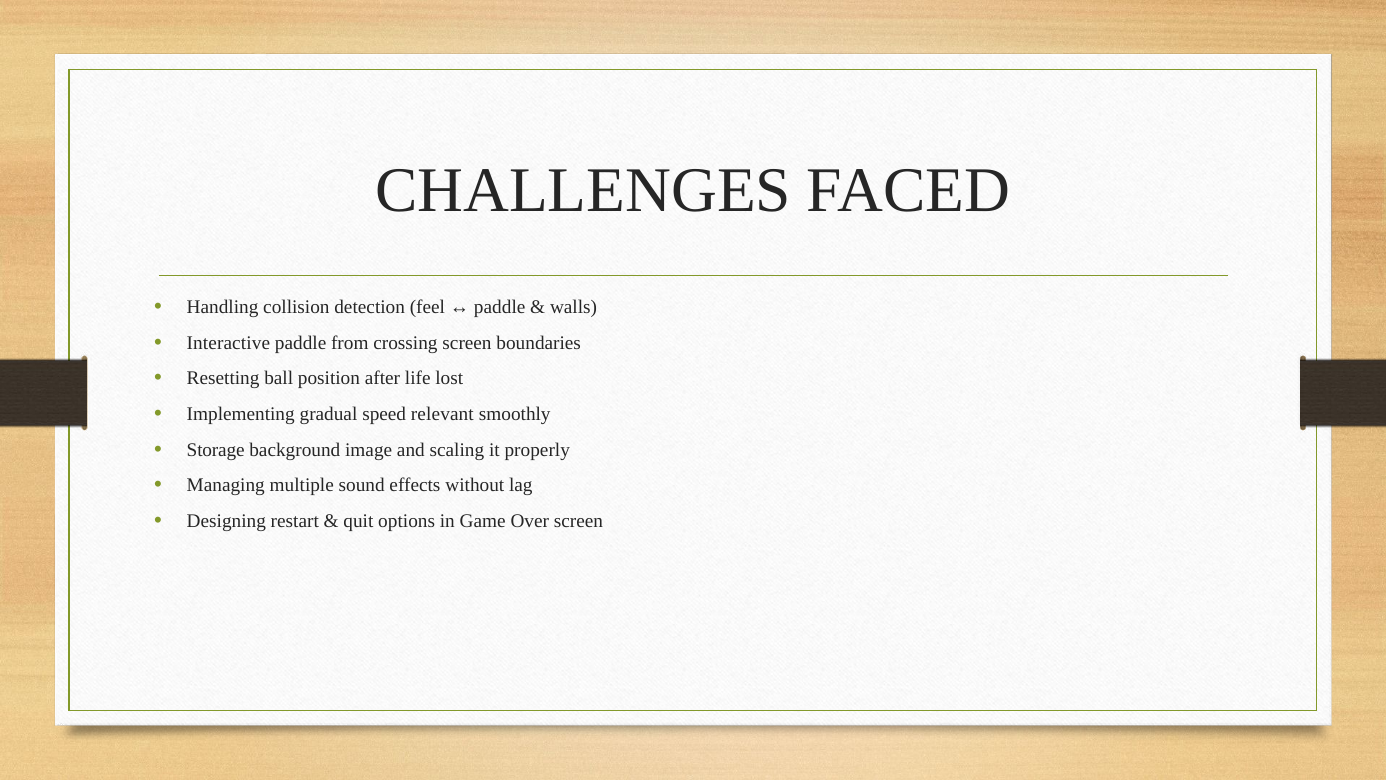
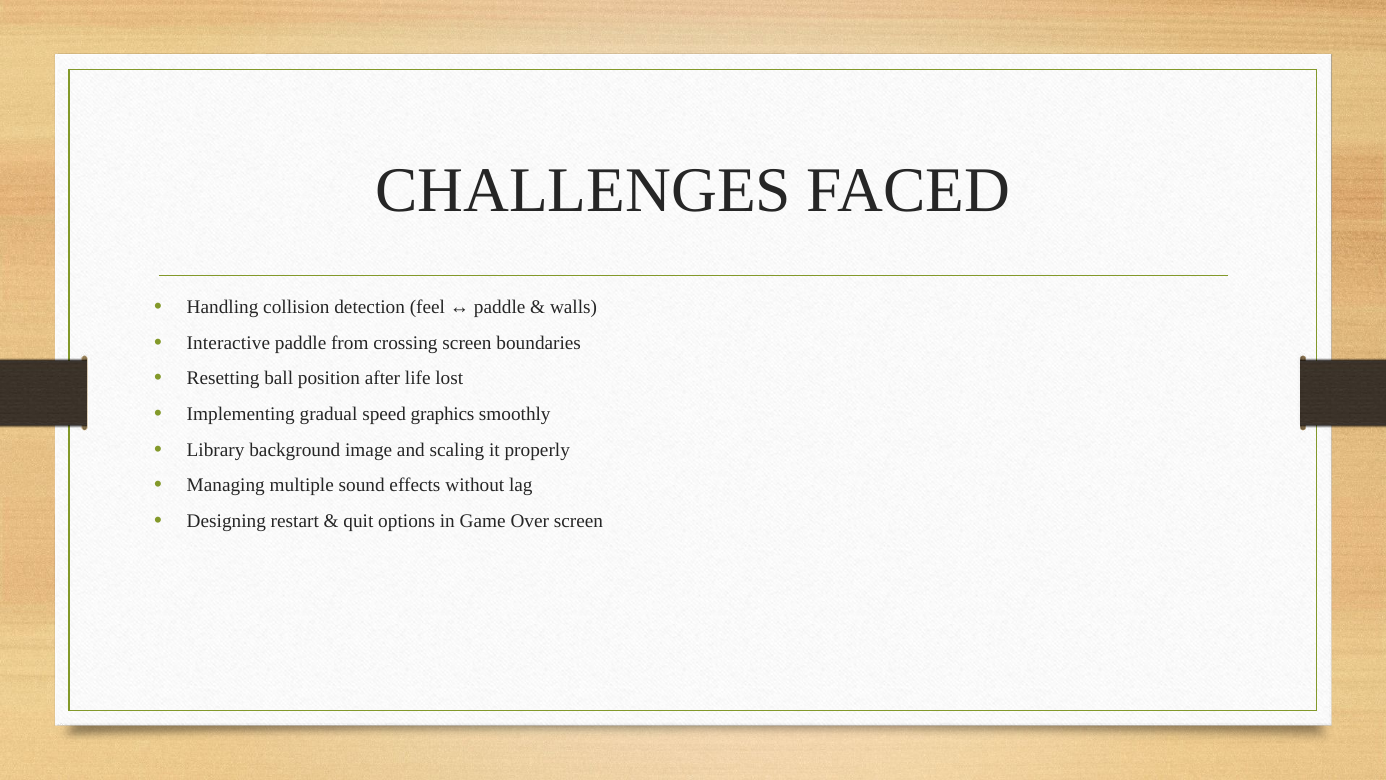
relevant: relevant -> graphics
Storage: Storage -> Library
